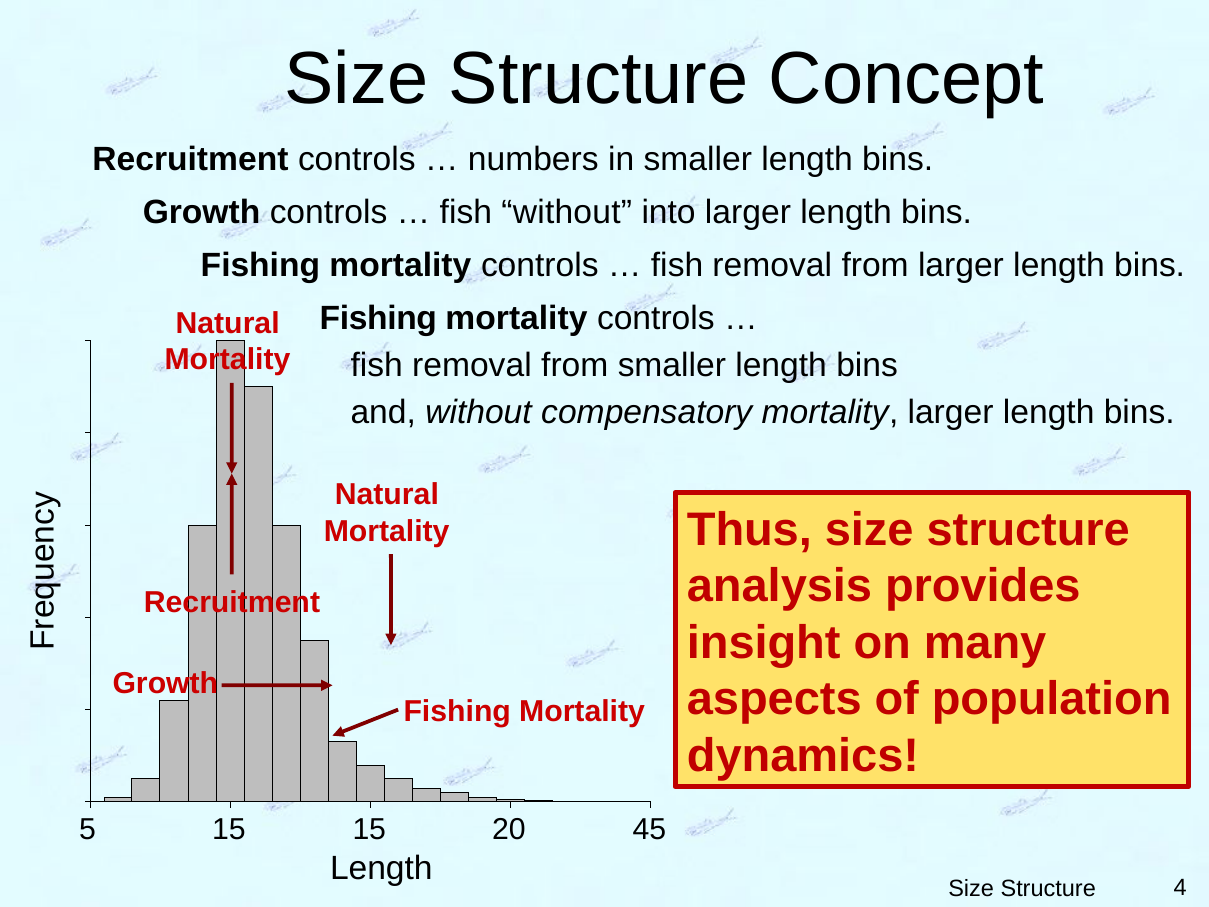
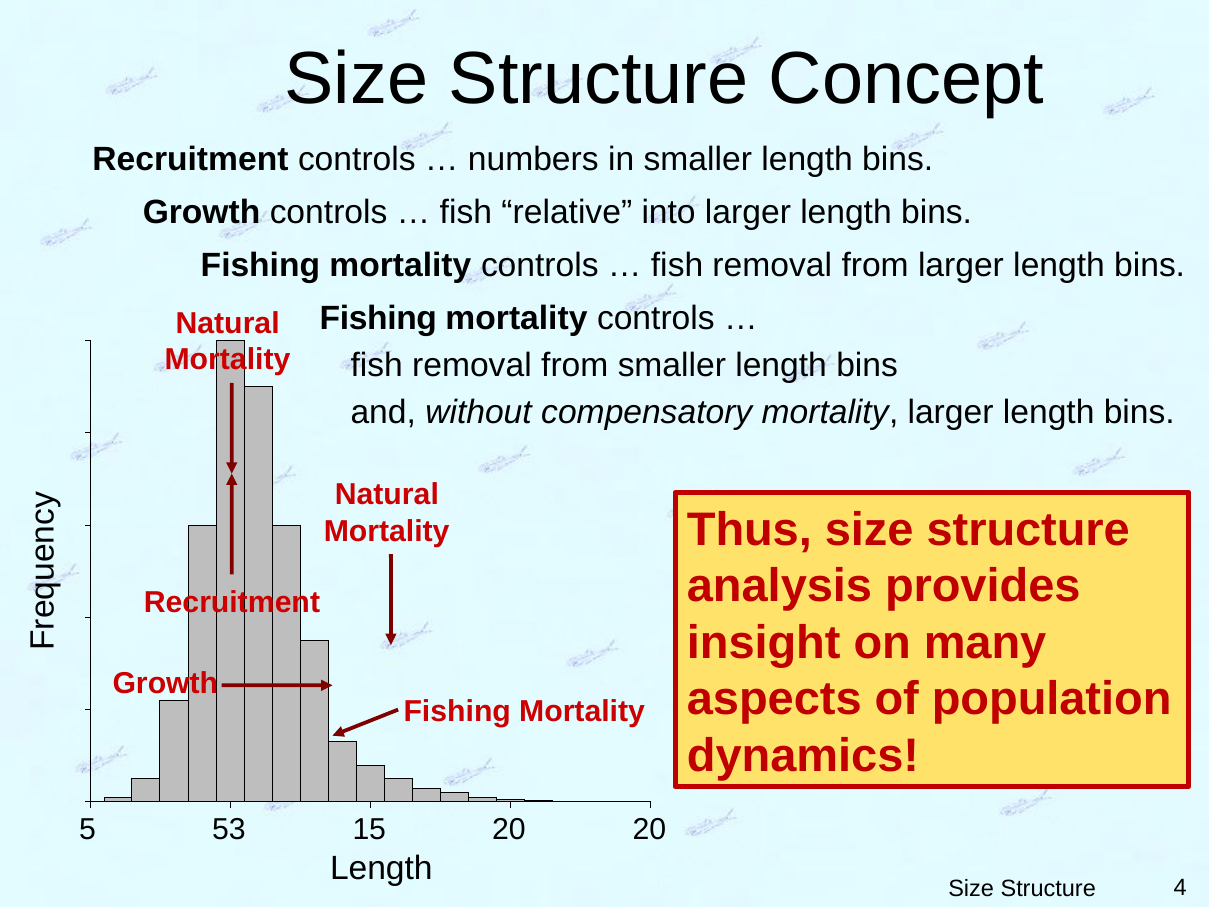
fish without: without -> relative
5 15: 15 -> 53
20 45: 45 -> 20
